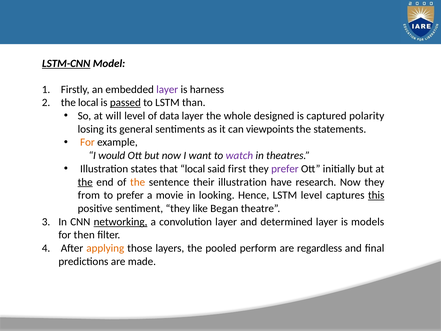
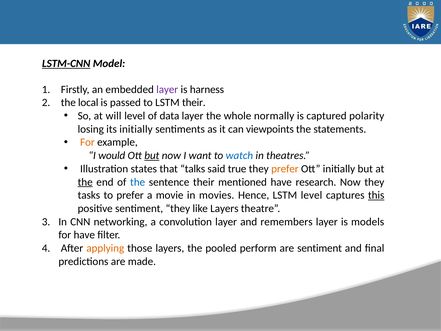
passed underline: present -> none
LSTM than: than -> their
designed: designed -> normally
its general: general -> initially
but at (152, 155) underline: none -> present
watch colour: purple -> blue
that local: local -> talks
first: first -> true
prefer at (285, 169) colour: purple -> orange
the at (138, 182) colour: orange -> blue
their illustration: illustration -> mentioned
from: from -> tasks
looking: looking -> movies
like Began: Began -> Layers
networking underline: present -> none
determined: determined -> remembers
for then: then -> have
are regardless: regardless -> sentiment
